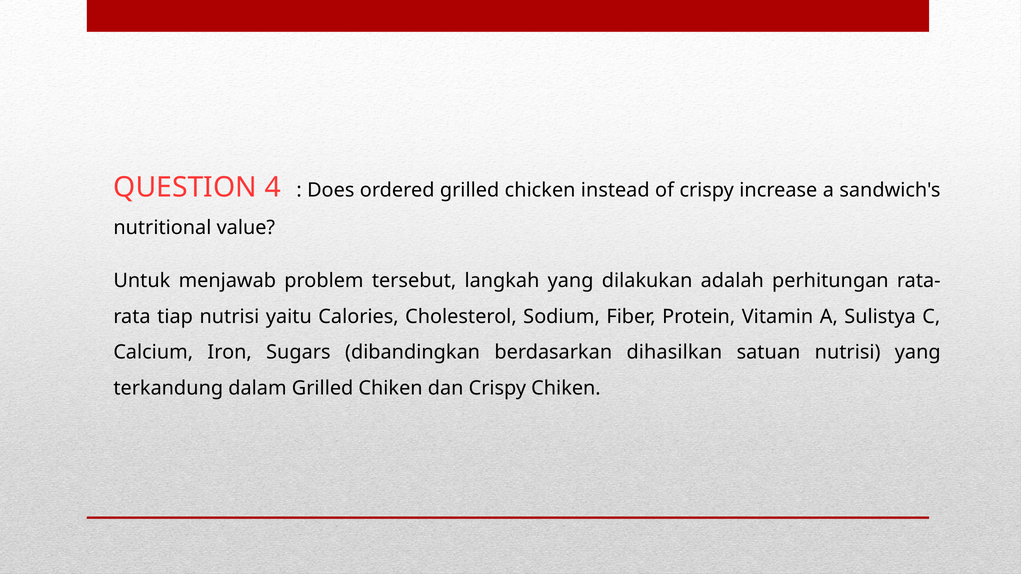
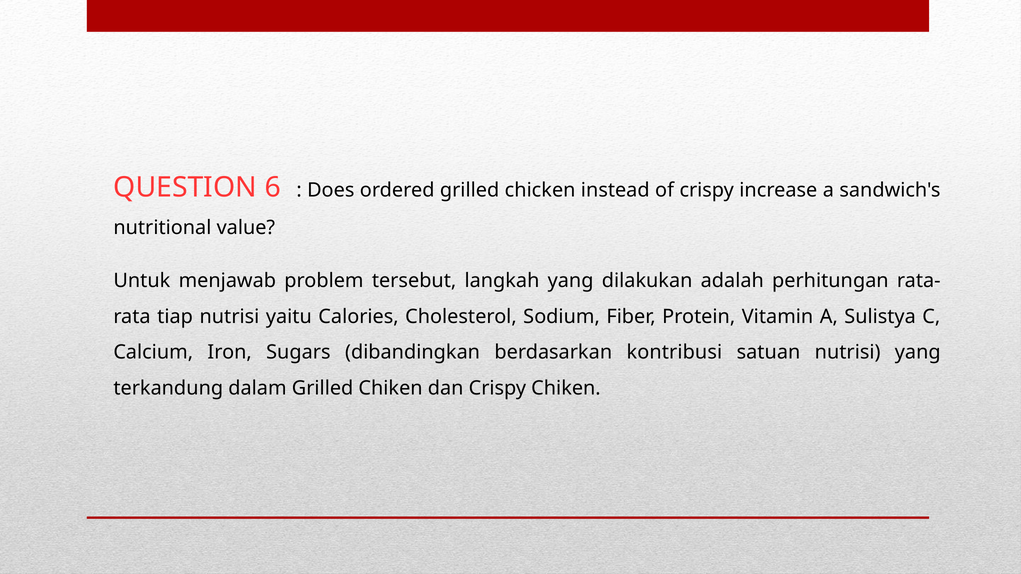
4: 4 -> 6
dihasilkan: dihasilkan -> kontribusi
